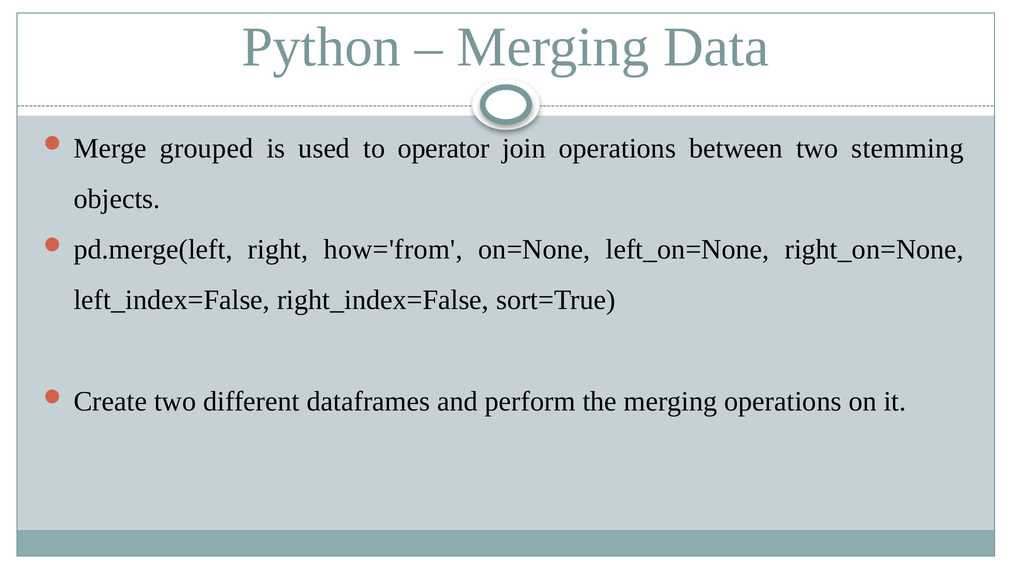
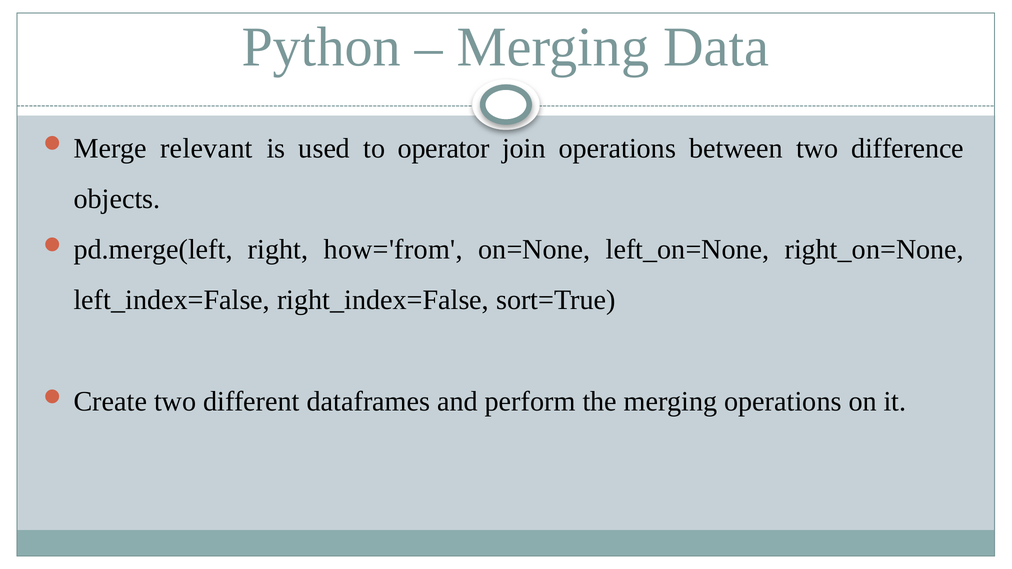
grouped: grouped -> relevant
stemming: stemming -> difference
